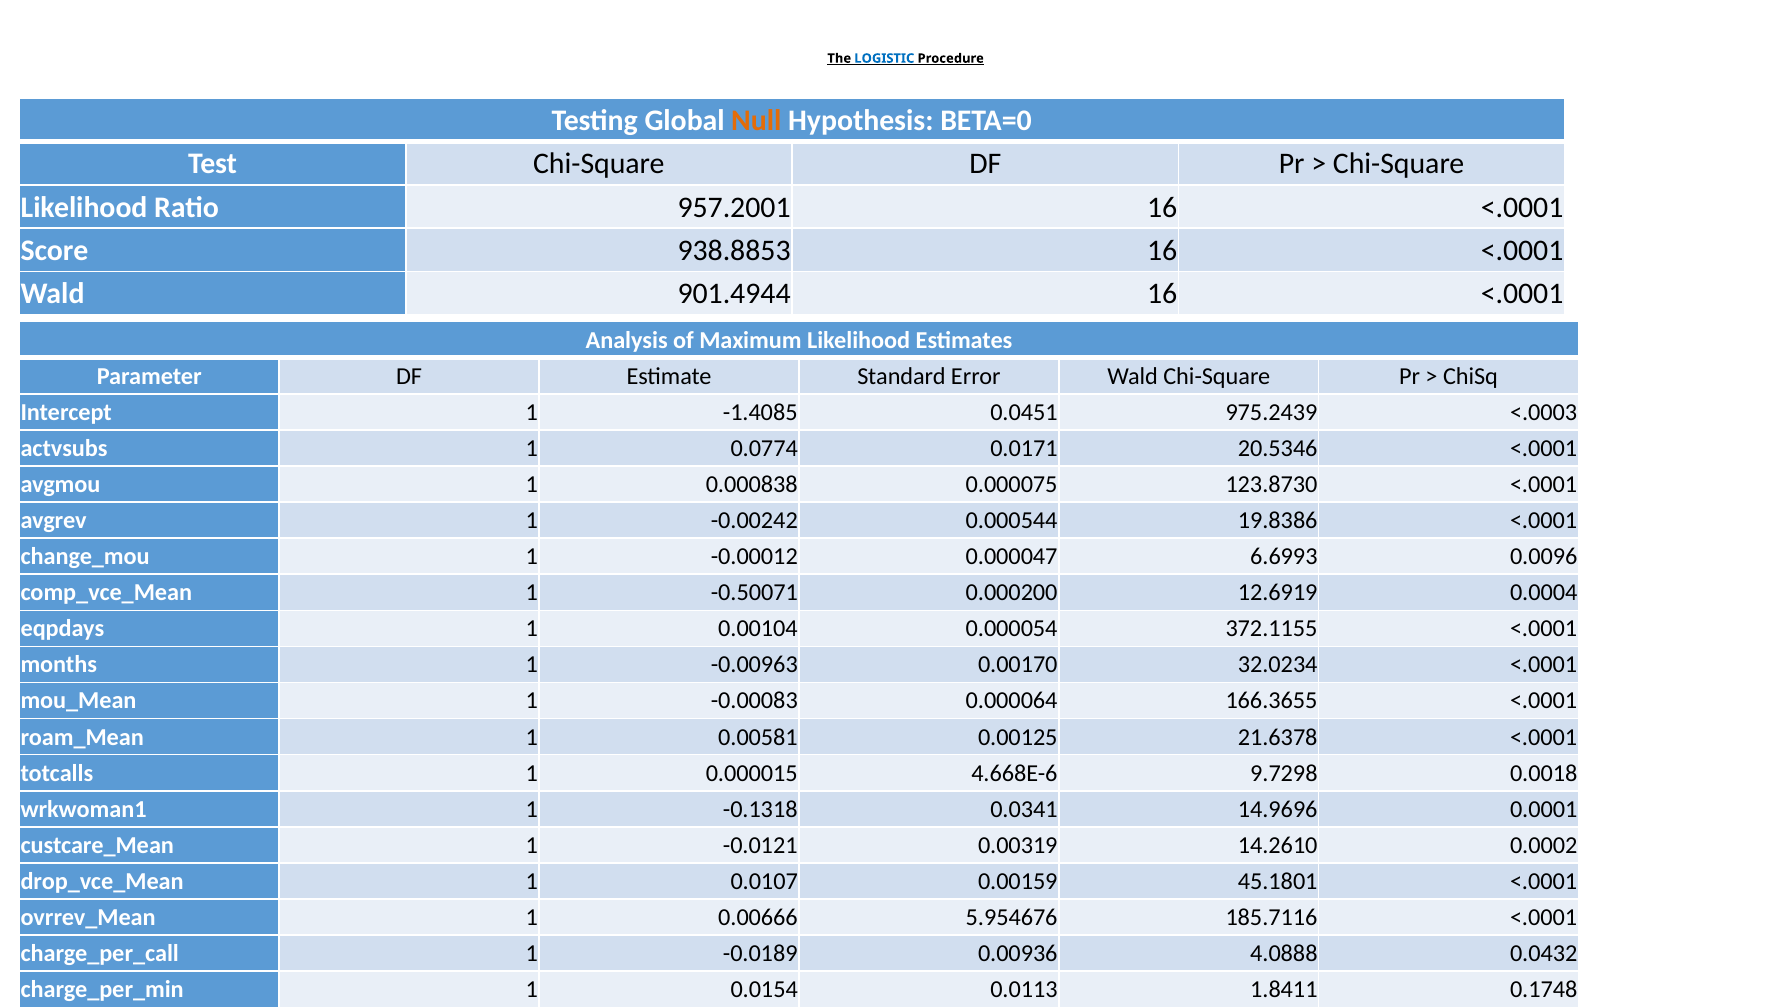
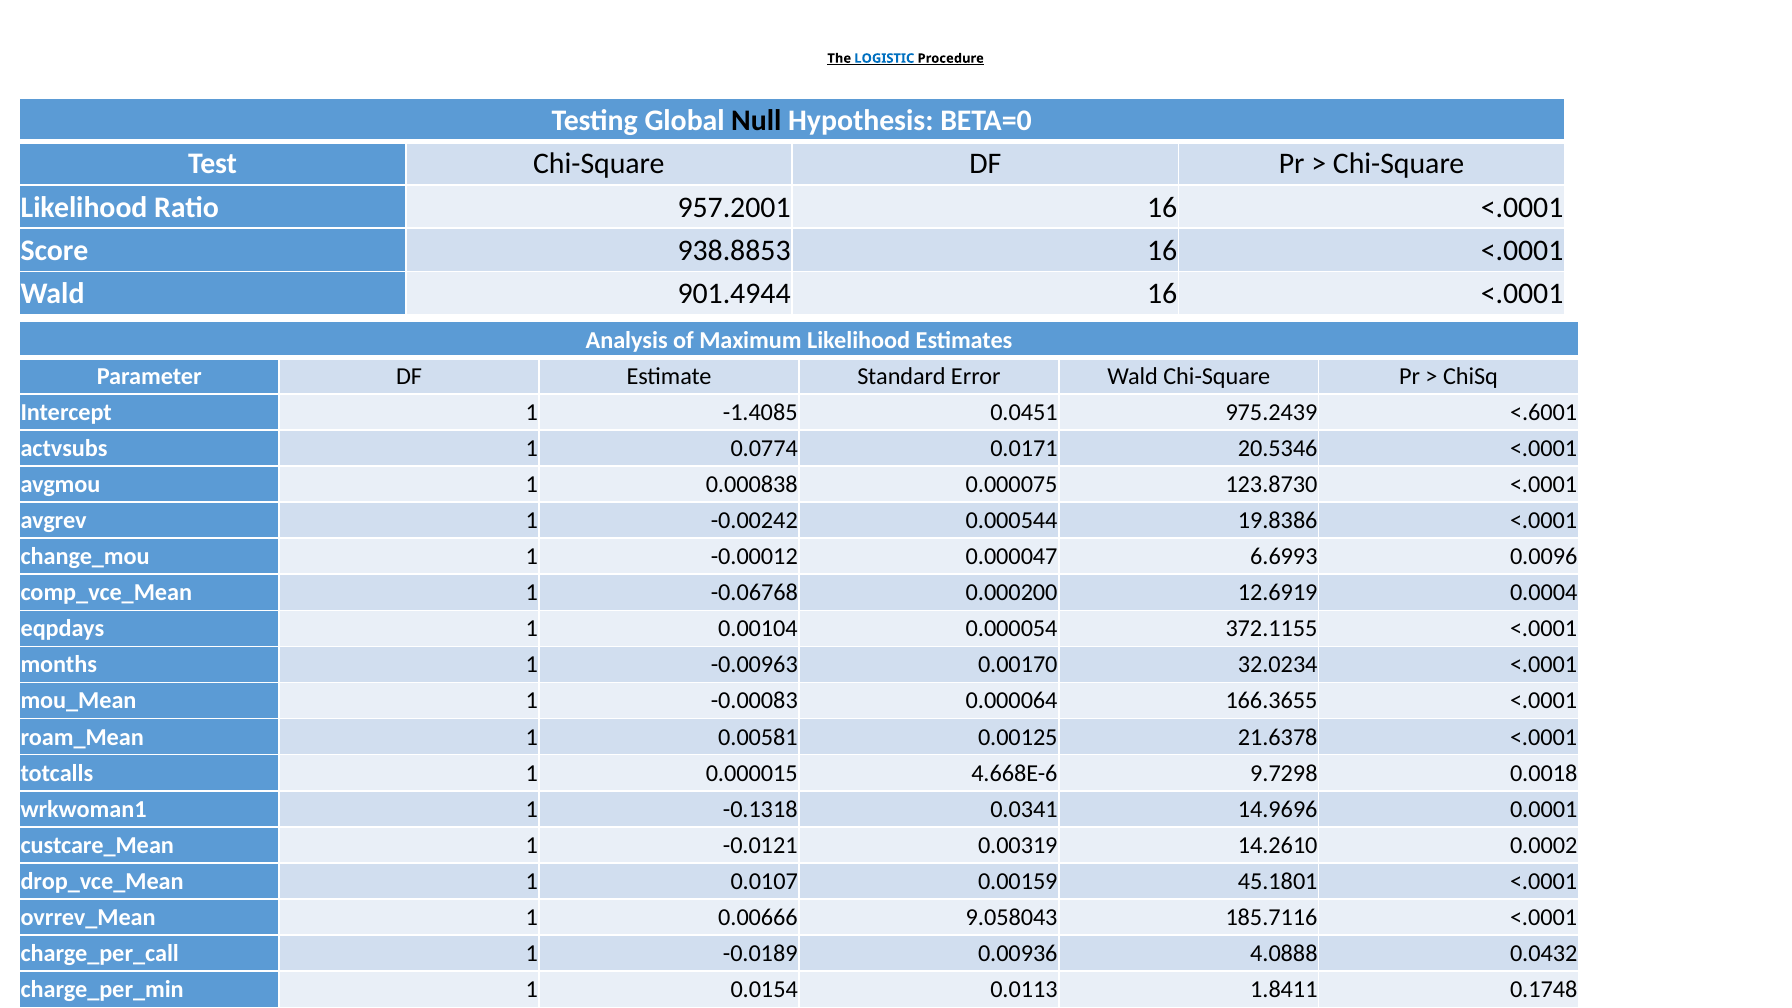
Null colour: orange -> black
<.0003: <.0003 -> <.6001
-0.50071: -0.50071 -> -0.06768
5.954676: 5.954676 -> 9.058043
